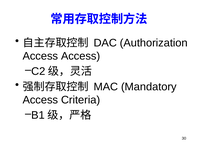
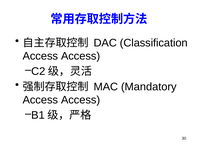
Authorization: Authorization -> Classification
Criteria at (81, 100): Criteria -> Access
